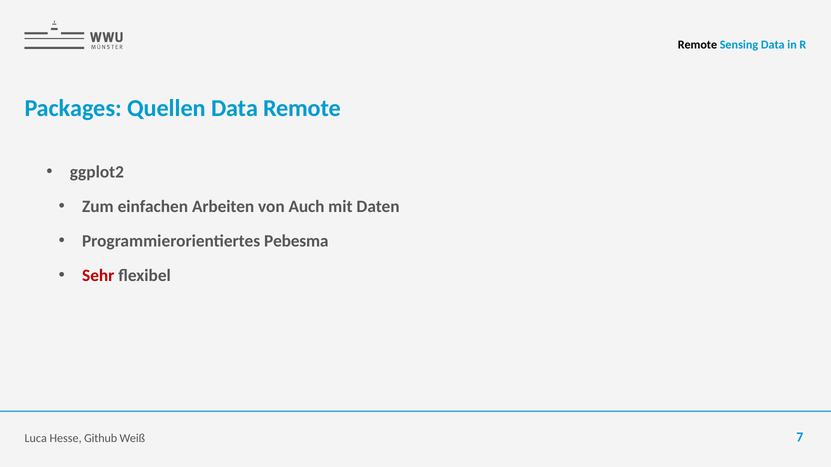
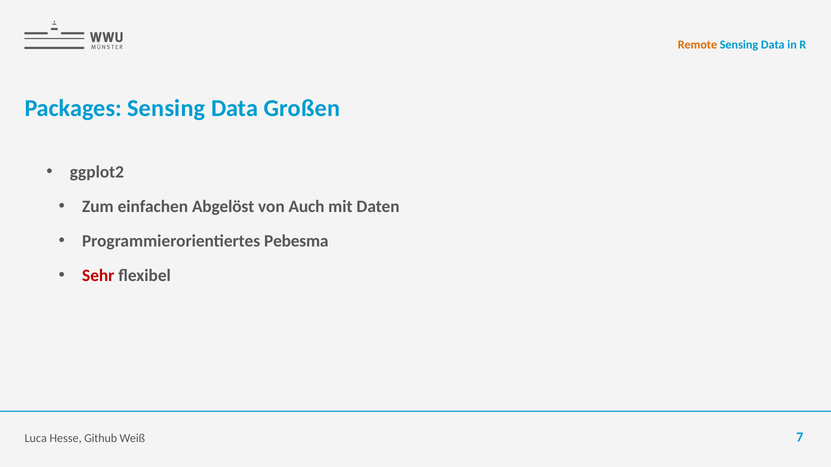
Remote at (697, 45) colour: black -> orange
Packages Quellen: Quellen -> Sensing
Data Remote: Remote -> Großen
Arbeiten: Arbeiten -> Abgelöst
